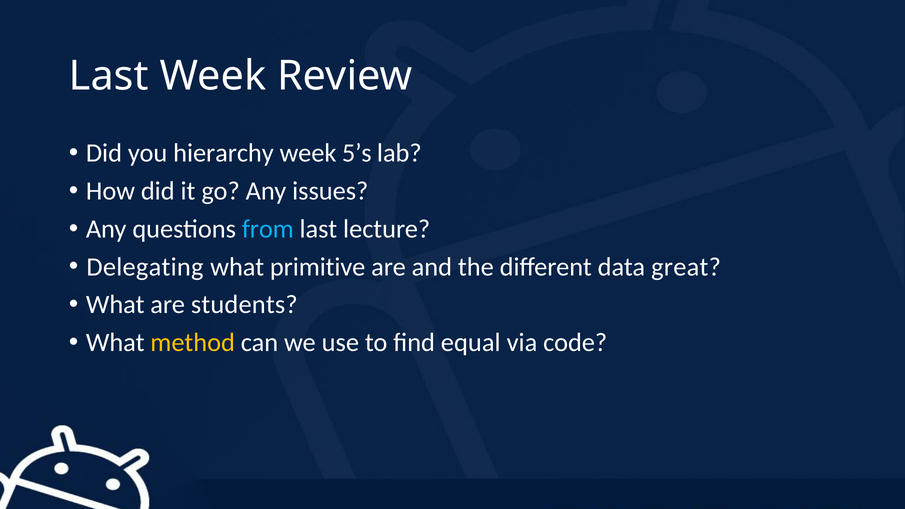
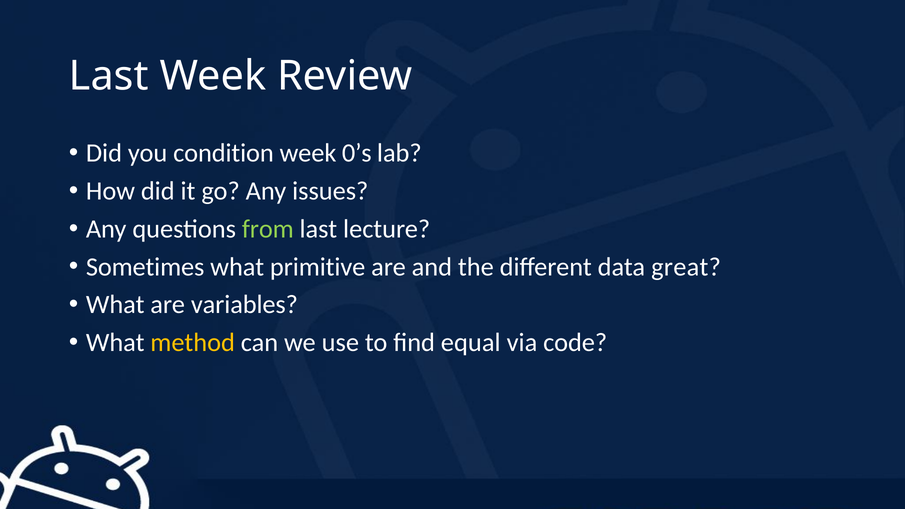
hierarchy: hierarchy -> condition
5’s: 5’s -> 0’s
from colour: light blue -> light green
Delegating: Delegating -> Sometimes
students: students -> variables
